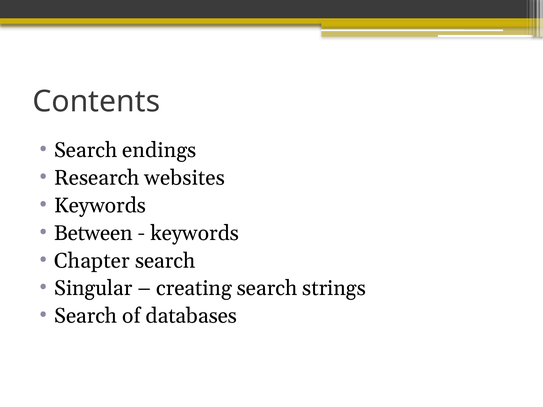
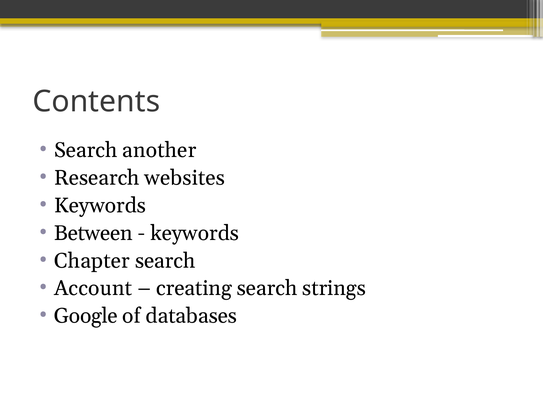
endings: endings -> another
Singular: Singular -> Account
Search at (86, 316): Search -> Google
